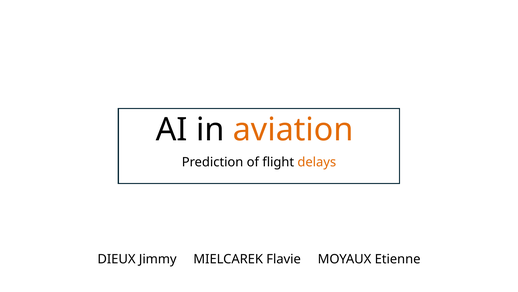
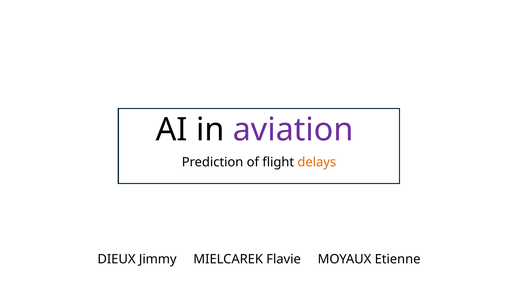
aviation colour: orange -> purple
